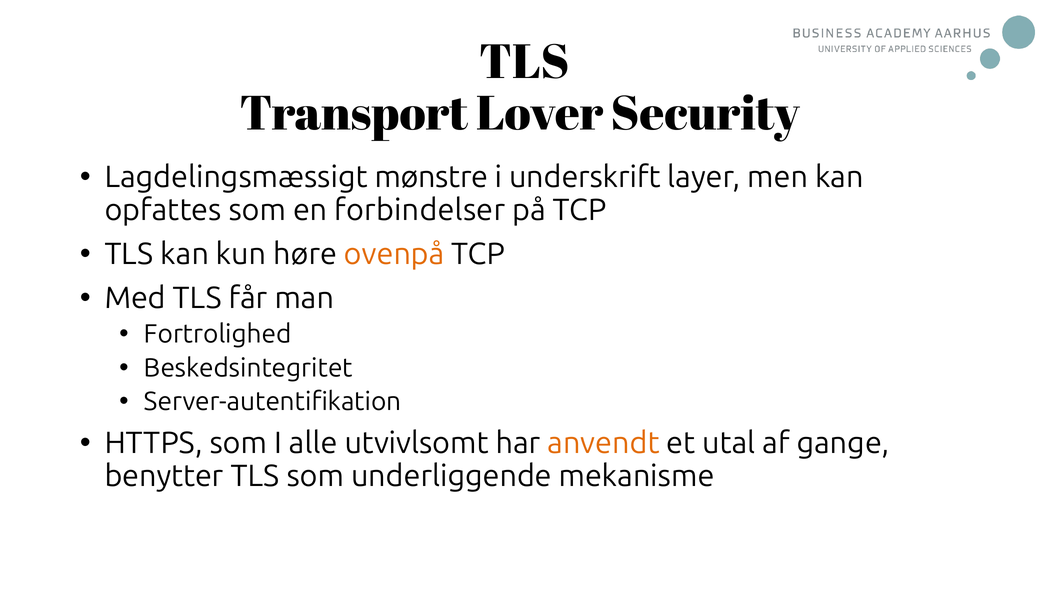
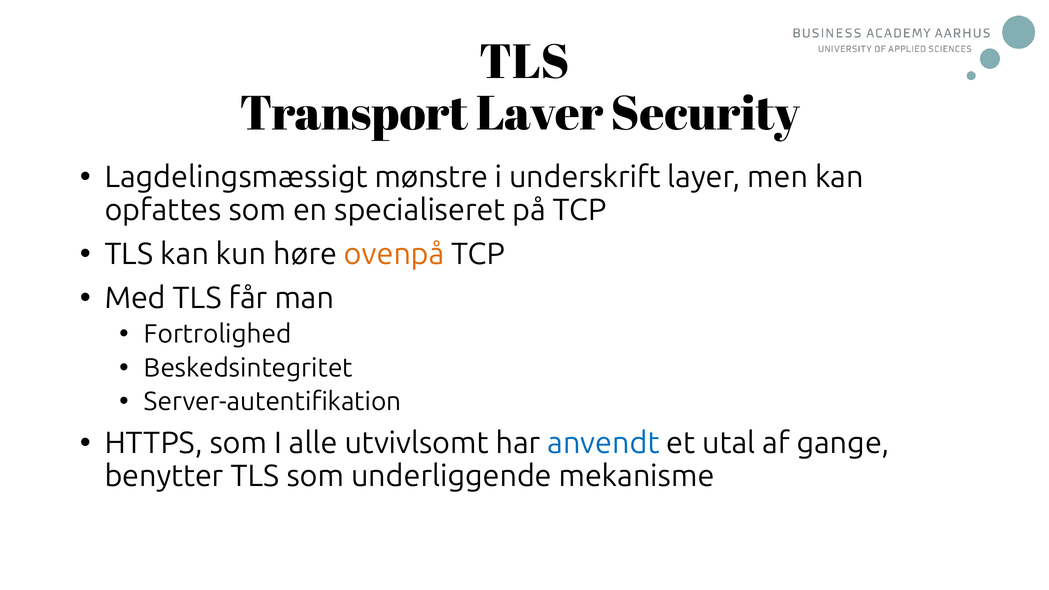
Lover: Lover -> Laver
forbindelser: forbindelser -> specialiseret
anvendt colour: orange -> blue
